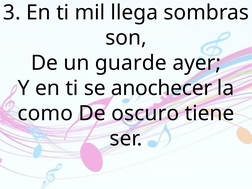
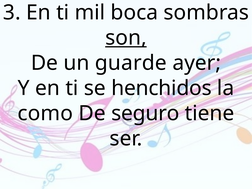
llega: llega -> boca
son underline: none -> present
anochecer: anochecer -> henchidos
oscuro: oscuro -> seguro
